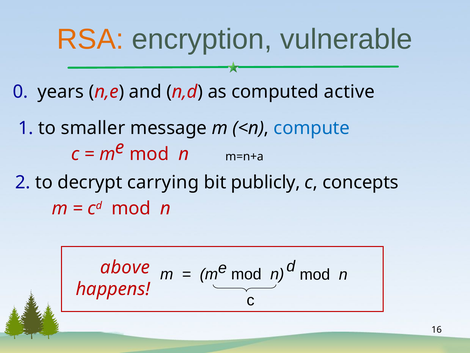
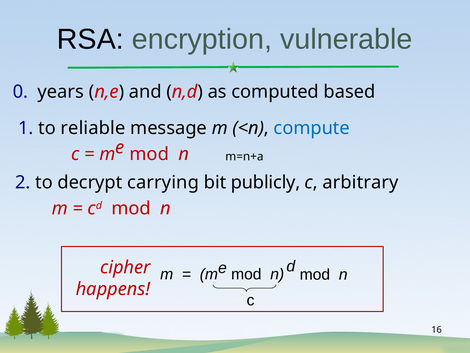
RSA colour: orange -> black
active: active -> based
smaller: smaller -> reliable
concepts: concepts -> arbitrary
above: above -> cipher
